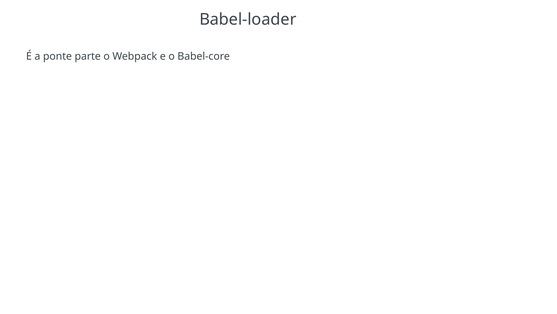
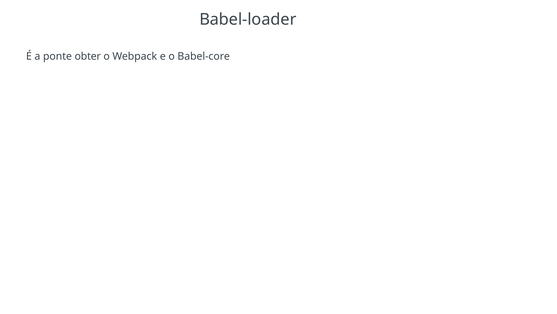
parte: parte -> obter
